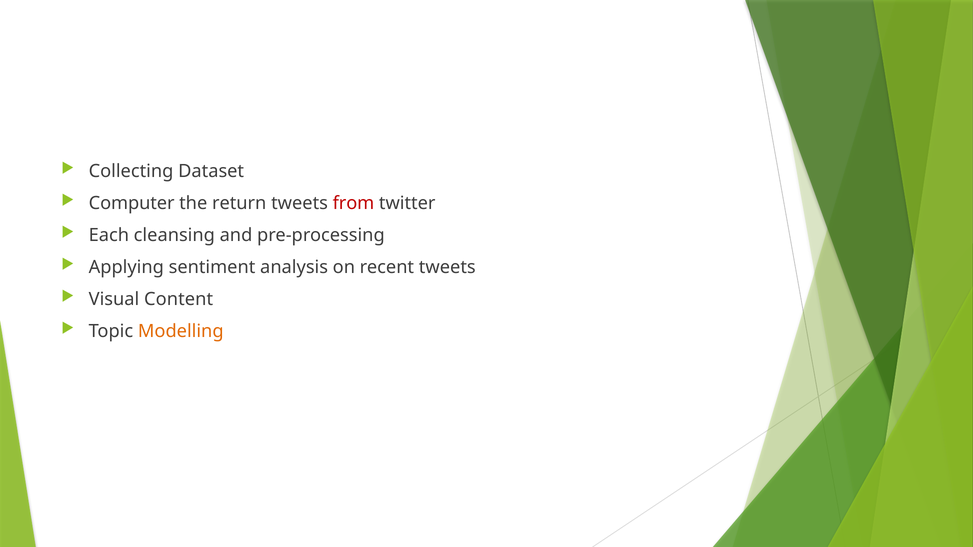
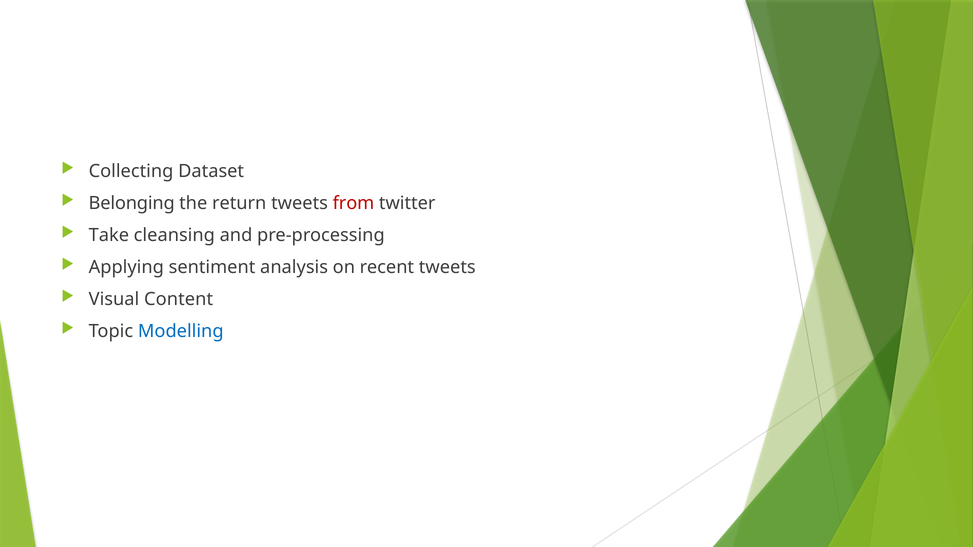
Computer: Computer -> Belonging
Each: Each -> Take
Modelling colour: orange -> blue
